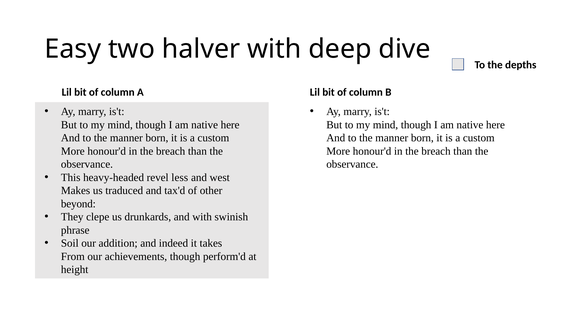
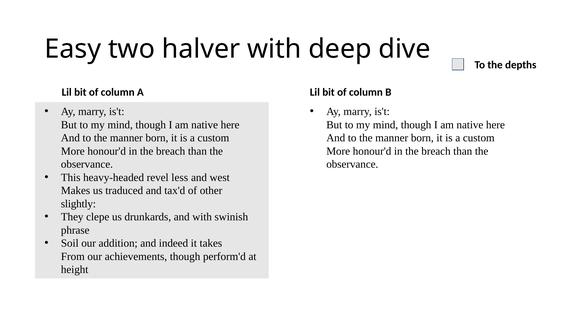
beyond: beyond -> slightly
